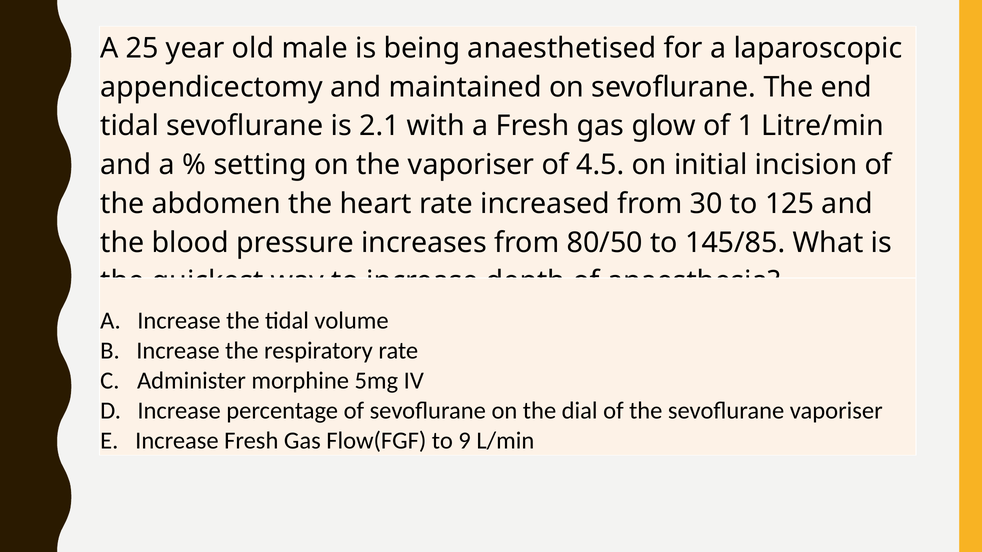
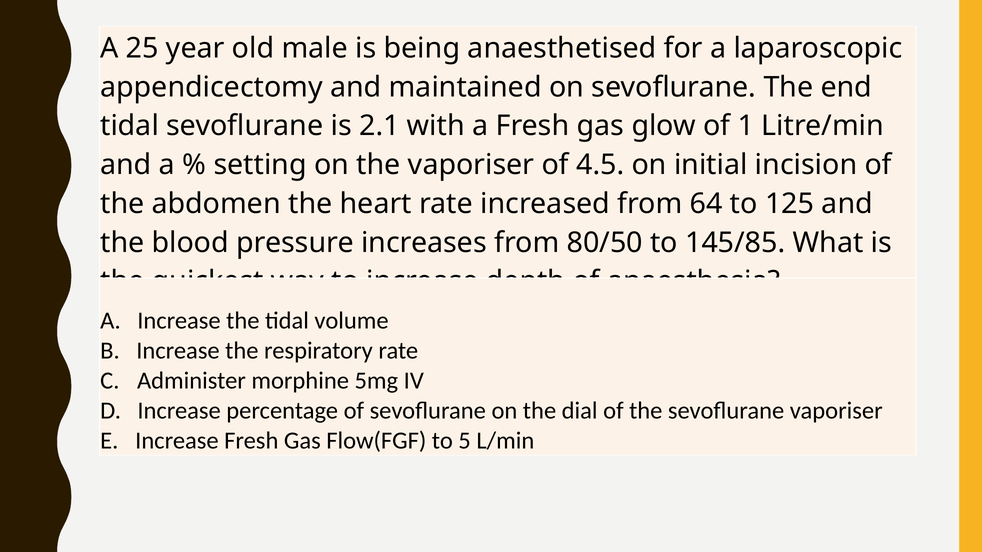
30: 30 -> 64
9: 9 -> 5
